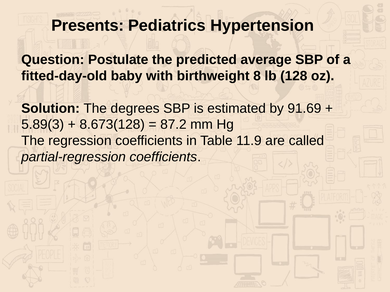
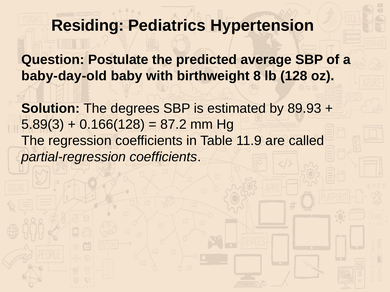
Presents: Presents -> Residing
fitted-day-old: fitted-day-old -> baby-day-old
91.69: 91.69 -> 89.93
8.673(128: 8.673(128 -> 0.166(128
